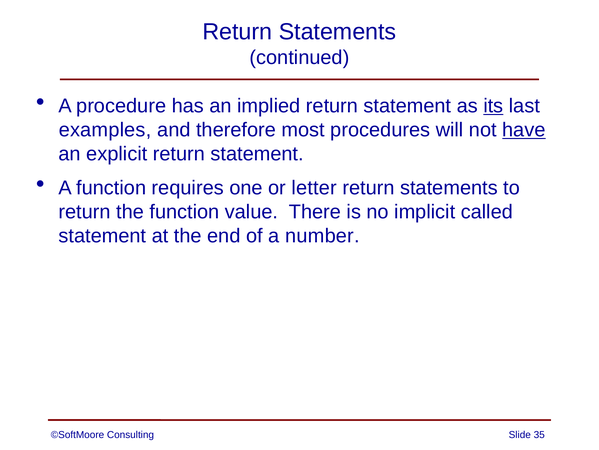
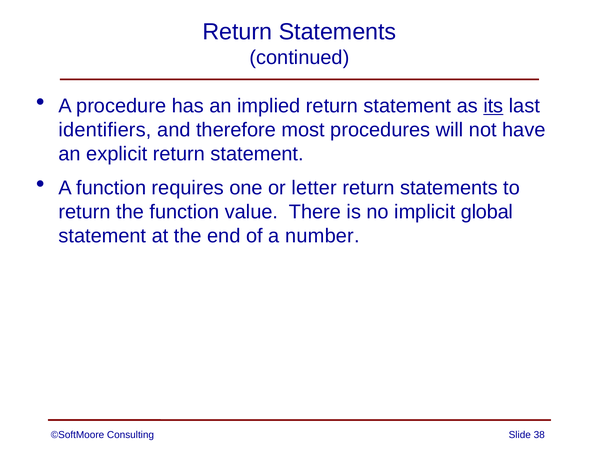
examples: examples -> identifiers
have underline: present -> none
called: called -> global
35: 35 -> 38
